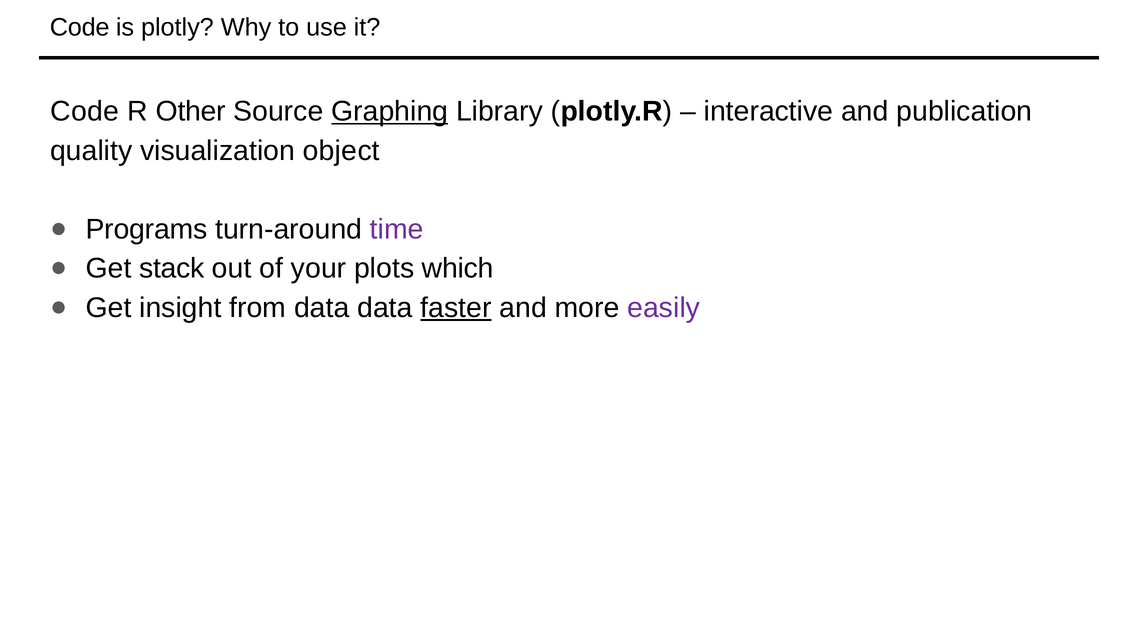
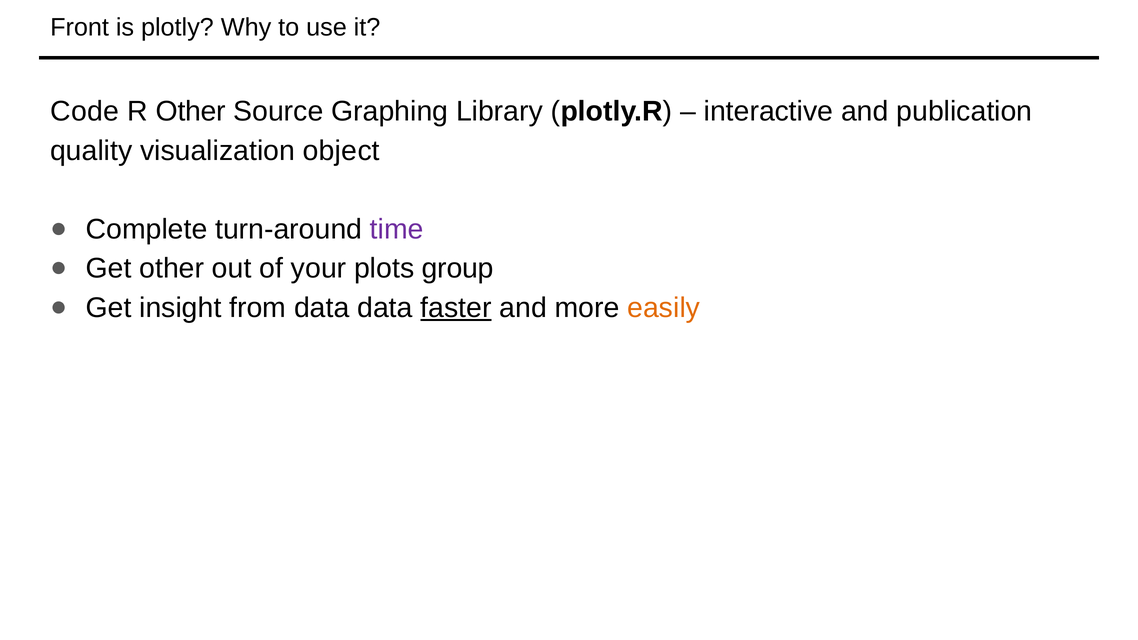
Code at (80, 28): Code -> Front
Graphing underline: present -> none
Programs: Programs -> Complete
Get stack: stack -> other
which: which -> group
easily colour: purple -> orange
